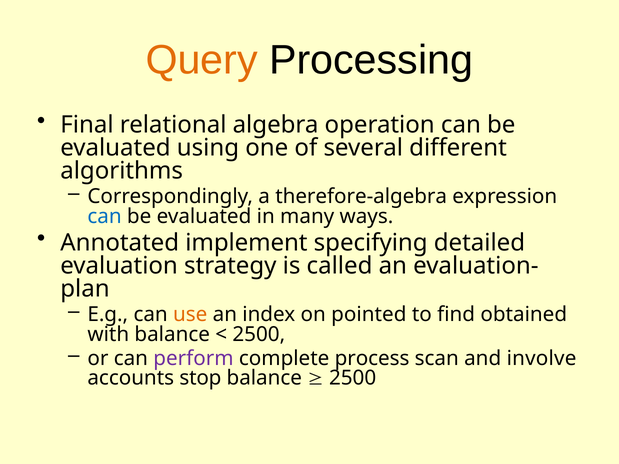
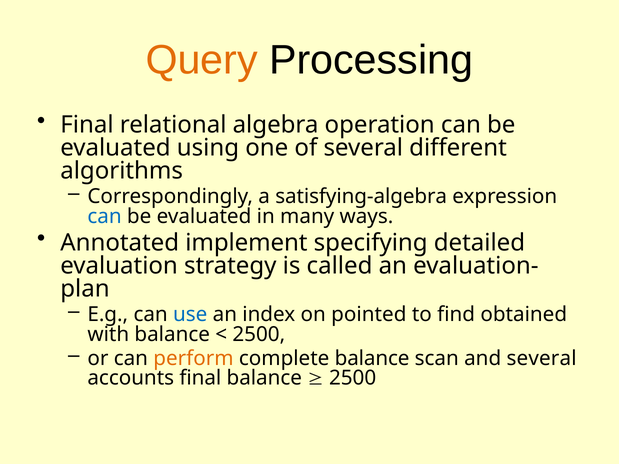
therefore-algebra: therefore-algebra -> satisfying-algebra
use colour: orange -> blue
perform colour: purple -> orange
complete process: process -> balance
and involve: involve -> several
accounts stop: stop -> final
